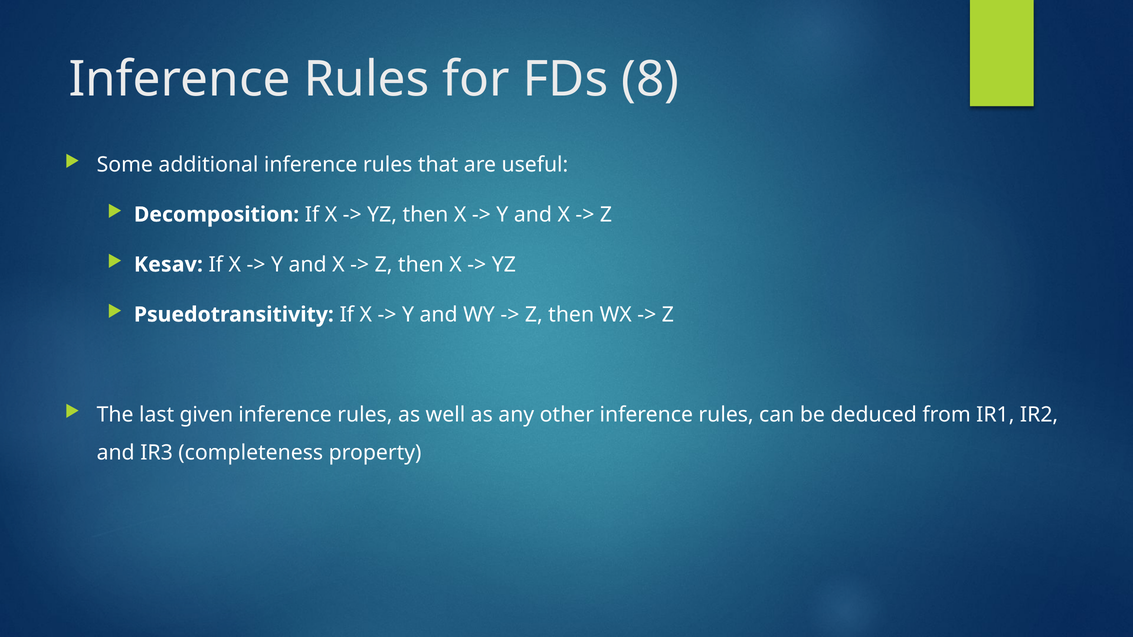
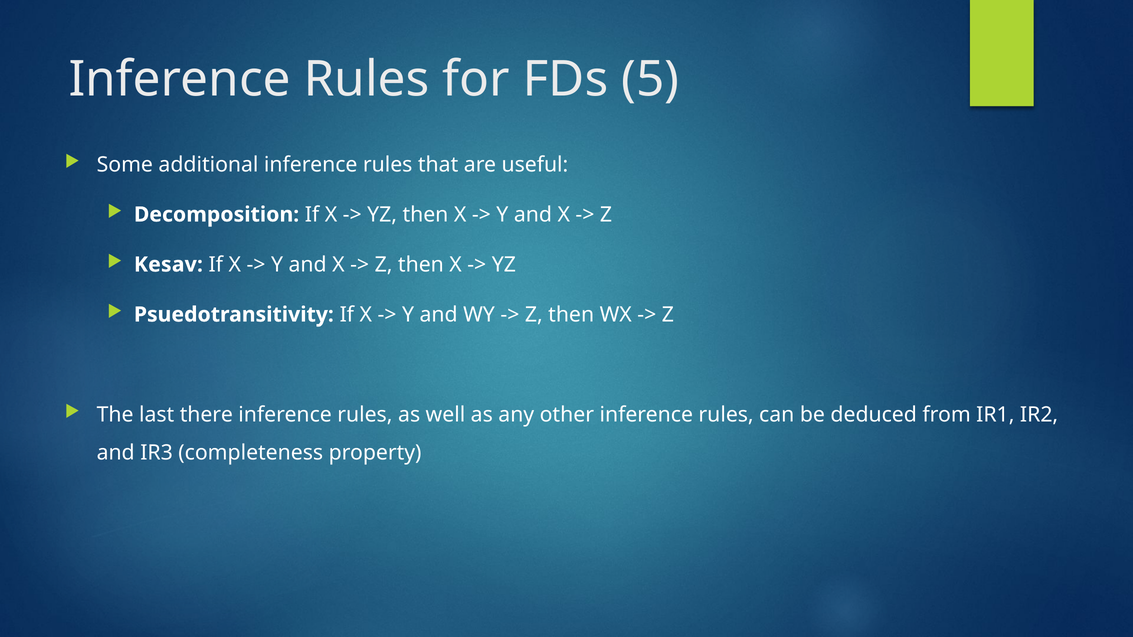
8: 8 -> 5
given: given -> there
